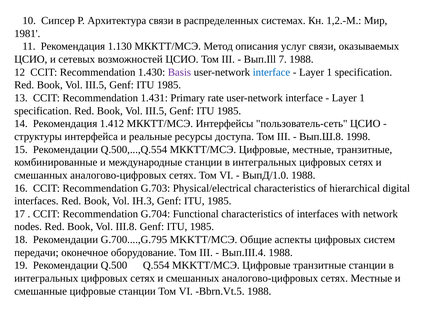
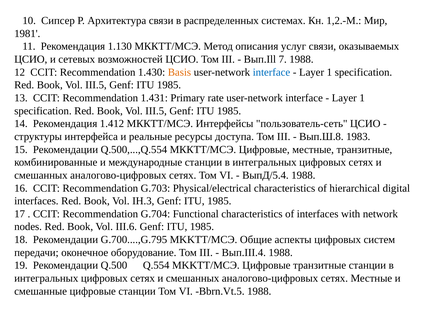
Basis colour: purple -> orange
1998: 1998 -> 1983
ВыпД/1.0: ВыпД/1.0 -> ВыпД/5.4
III.8: III.8 -> III.6
